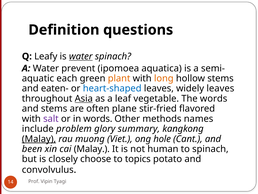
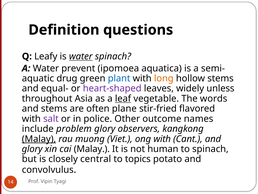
each: each -> drug
plant colour: orange -> blue
eaten-: eaten- -> equal-
heart-shaped colour: blue -> purple
widely leaves: leaves -> unless
Asia underline: present -> none
leaf underline: none -> present
in words: words -> police
methods: methods -> outcome
summary: summary -> observers
ong hole: hole -> with
been at (32, 149): been -> glory
choose: choose -> central
